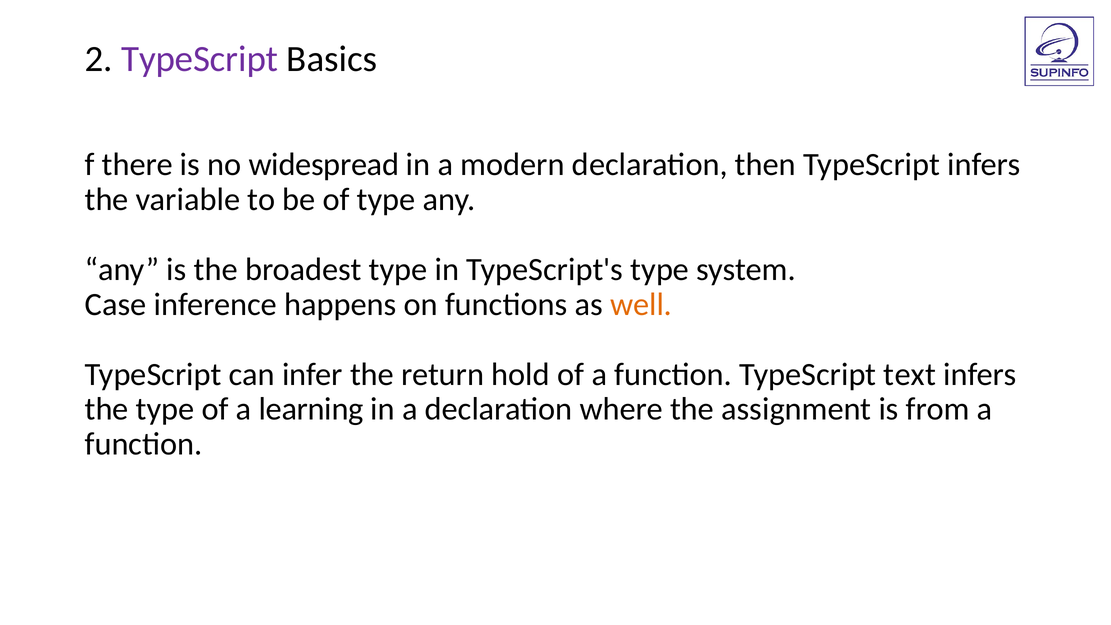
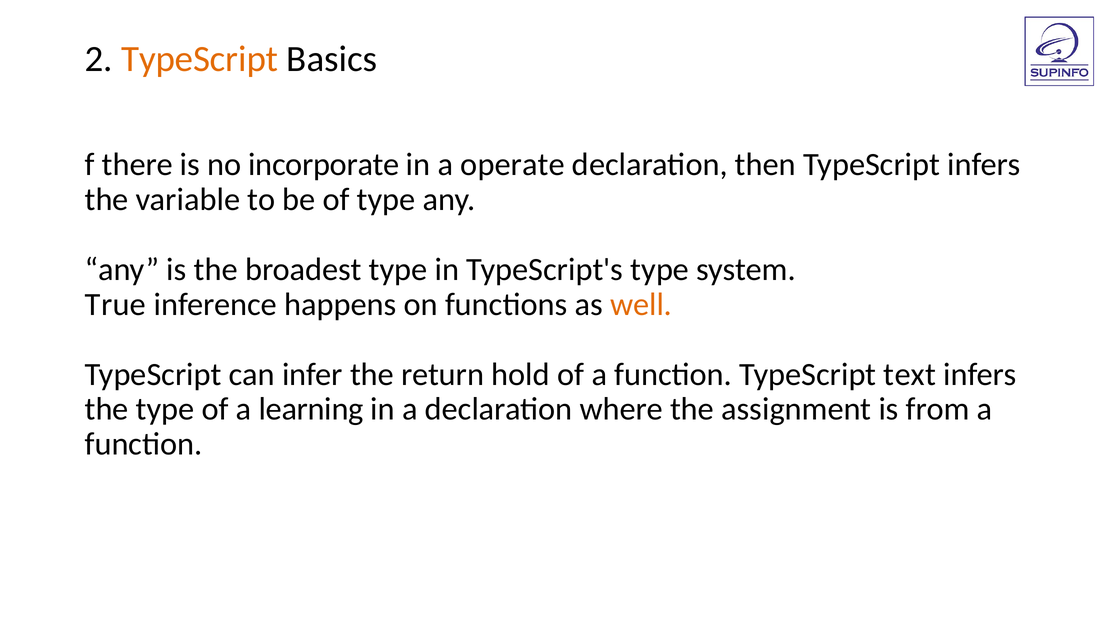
TypeScript at (200, 59) colour: purple -> orange
widespread: widespread -> incorporate
modern: modern -> operate
Case: Case -> True
